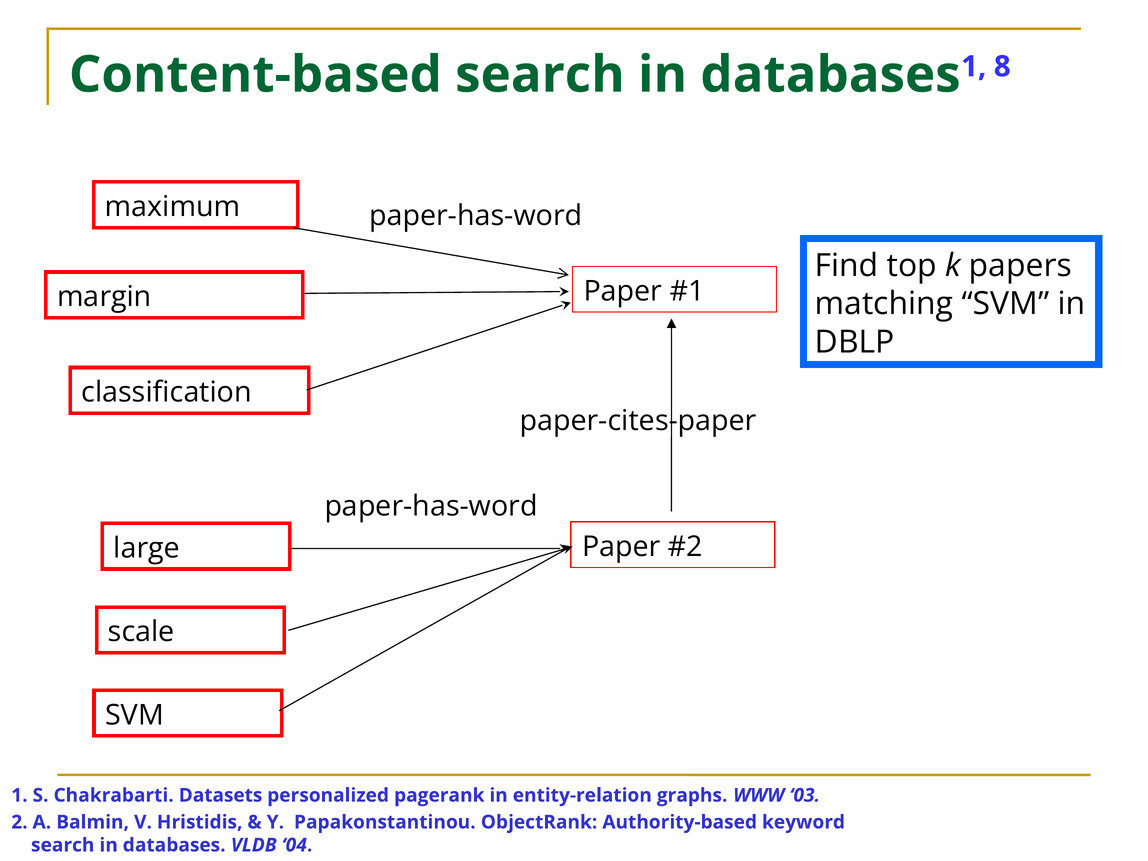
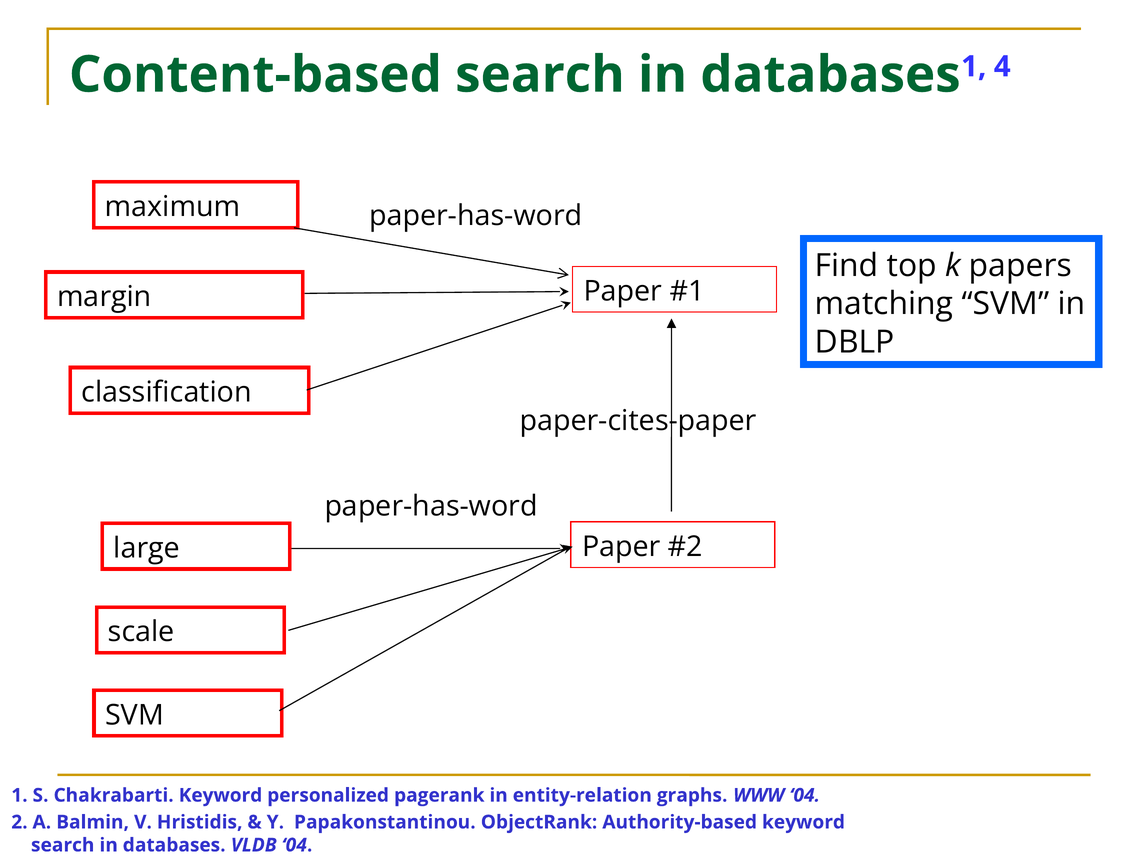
8: 8 -> 4
Chakrabarti Datasets: Datasets -> Keyword
WWW 03: 03 -> 04
